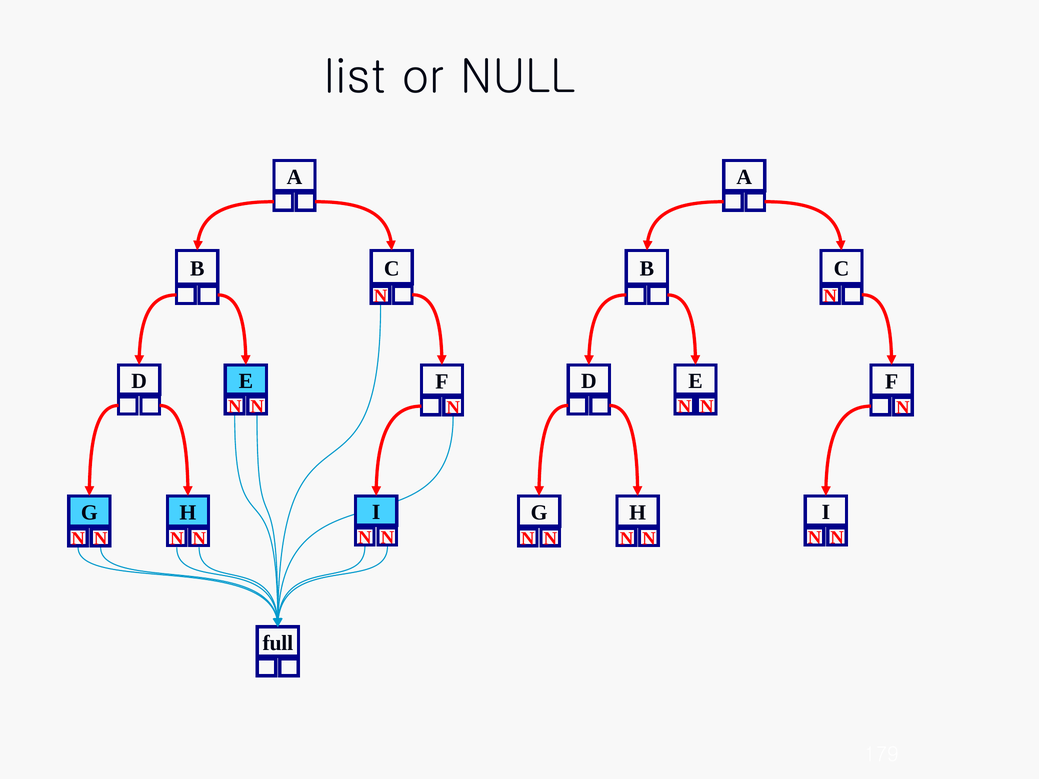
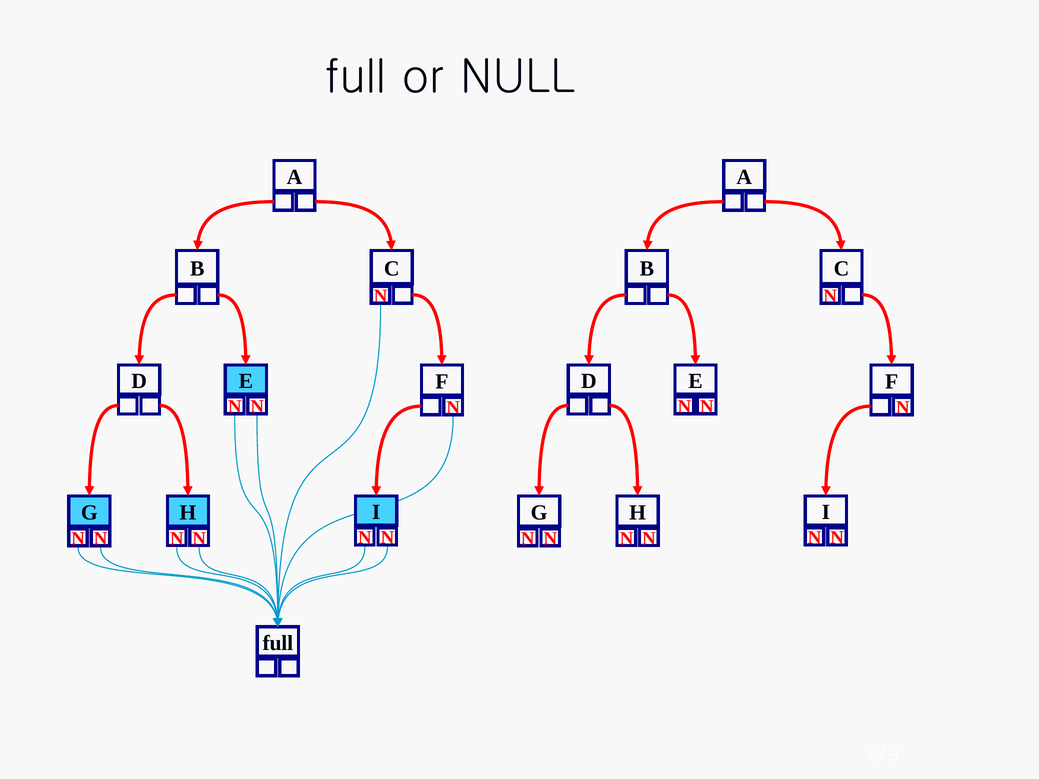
list at (355, 77): list -> full
